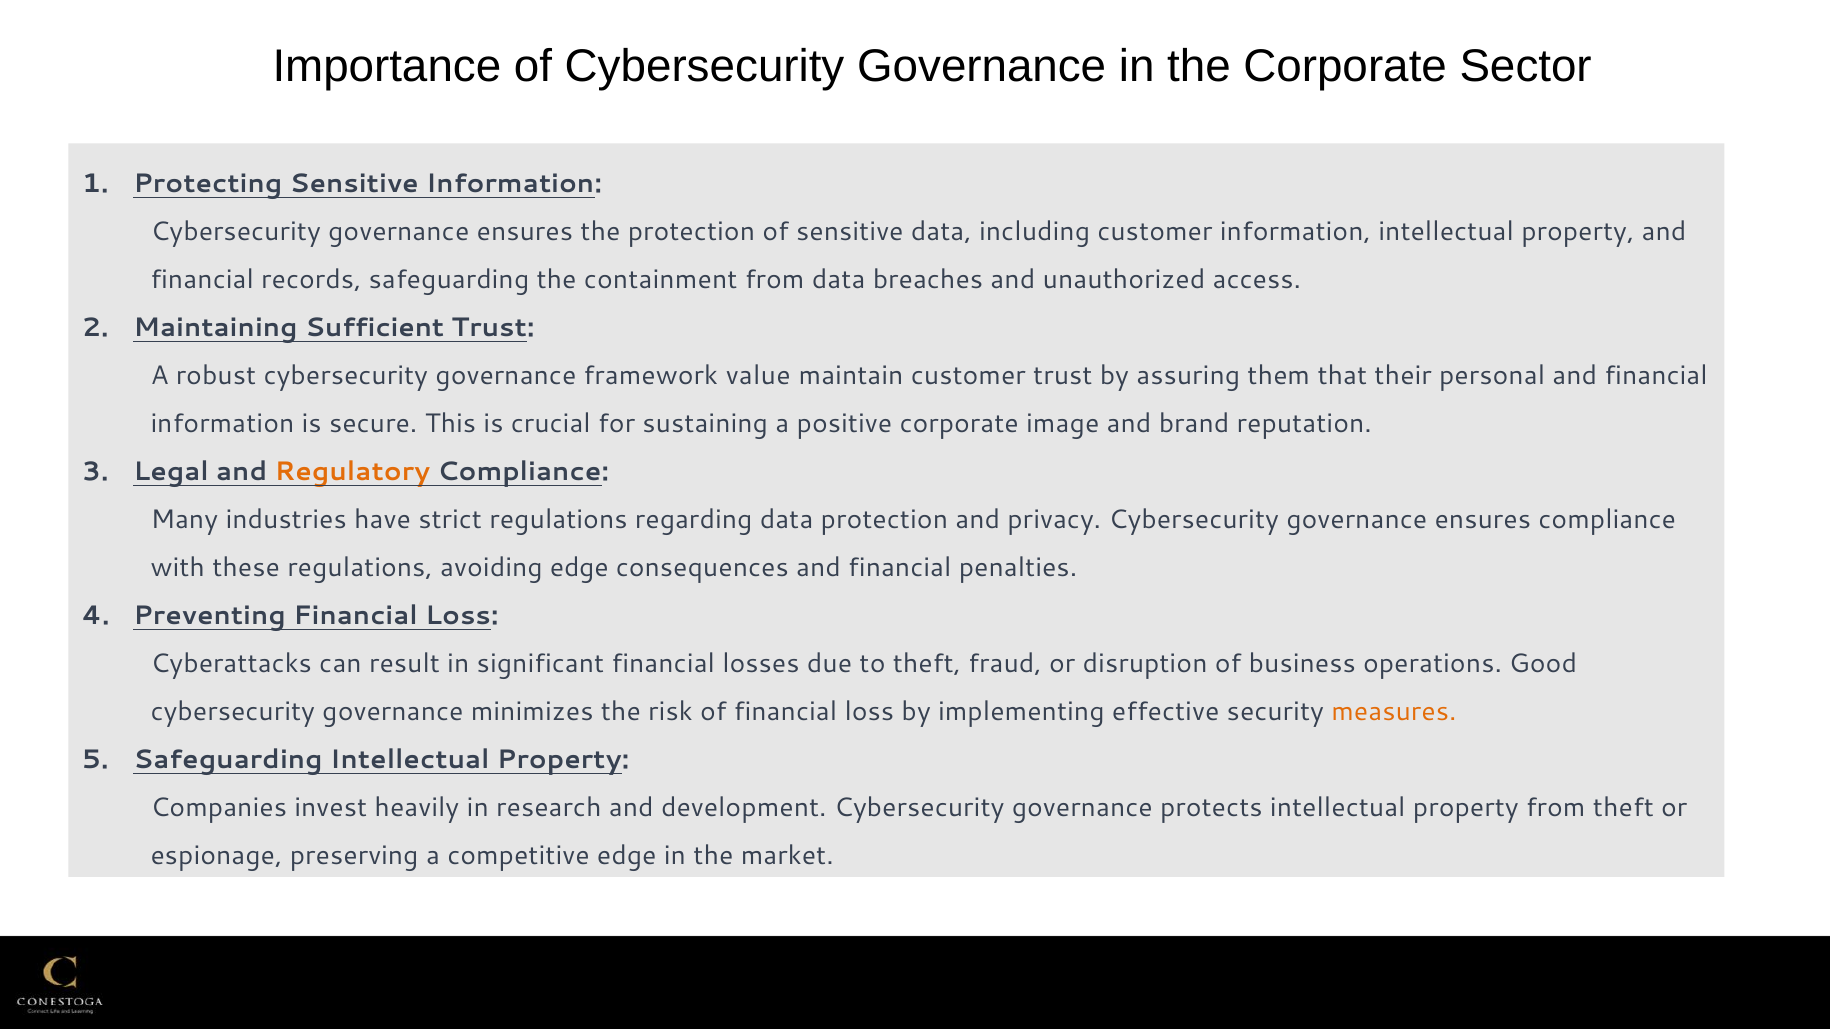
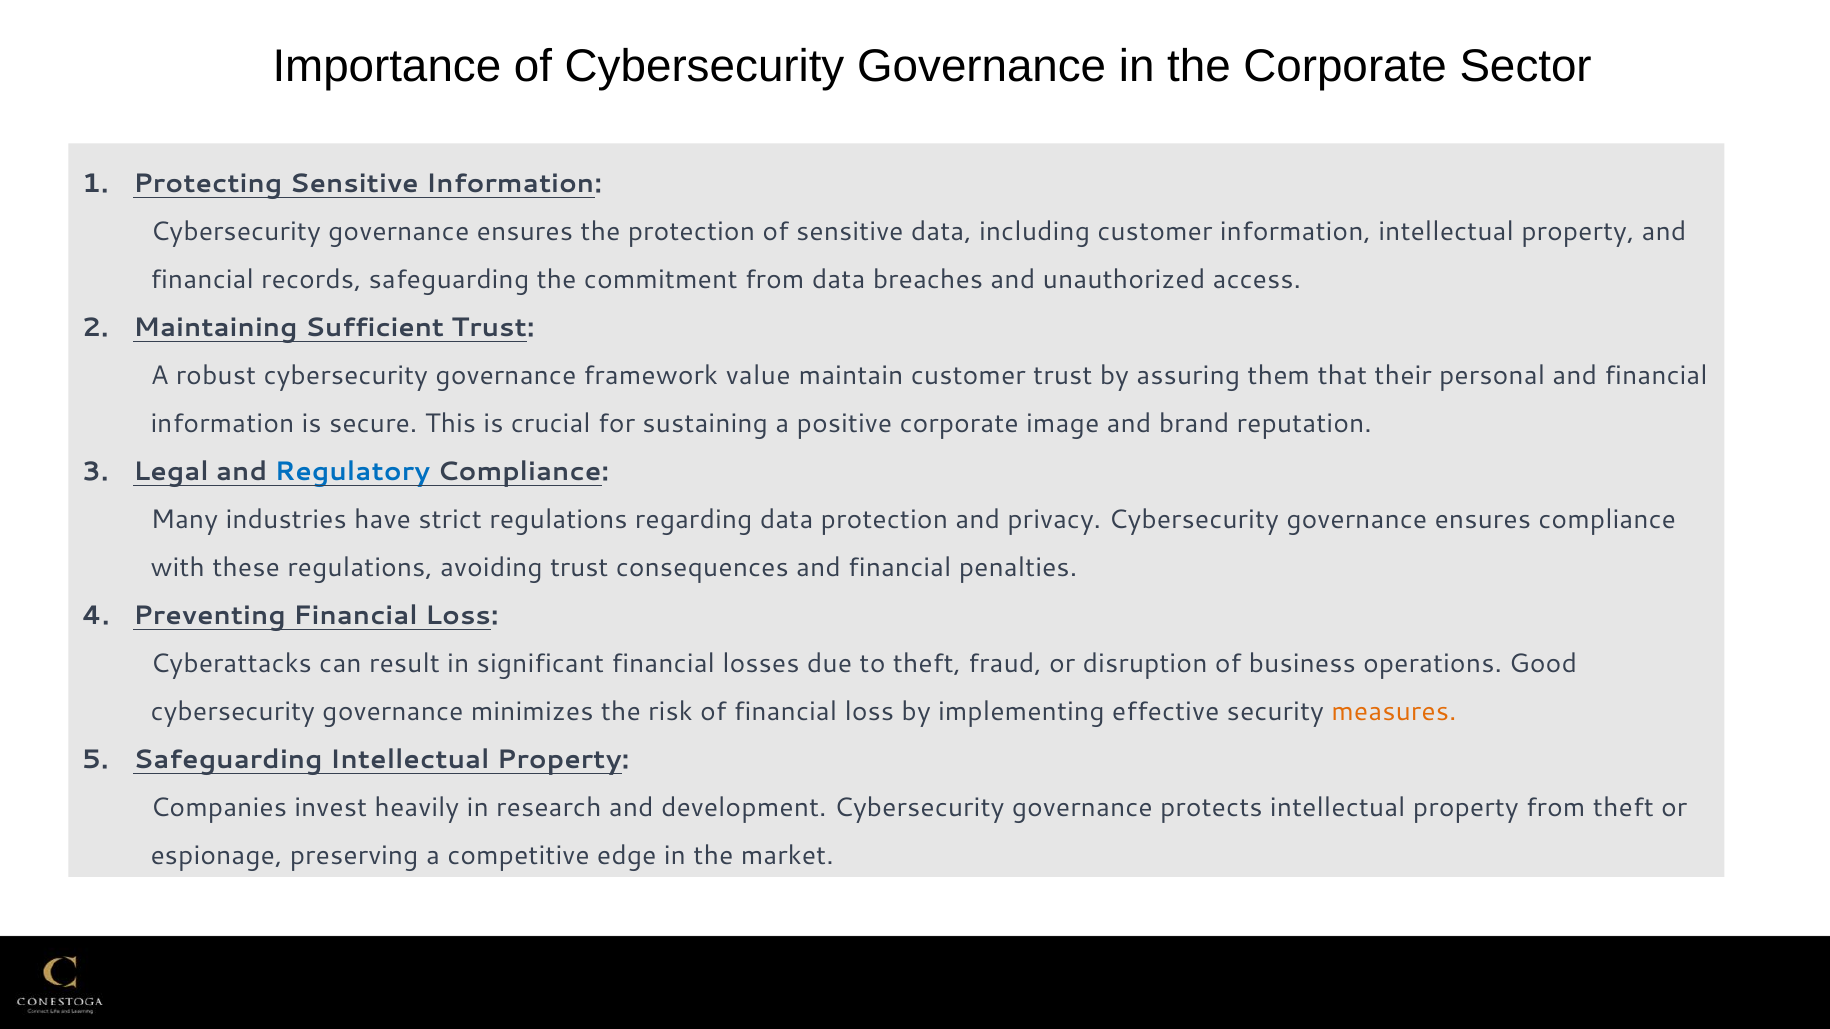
containment: containment -> commitment
Regulatory colour: orange -> blue
avoiding edge: edge -> trust
